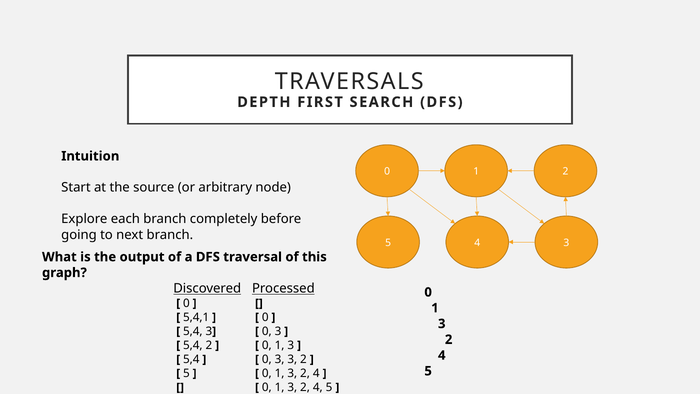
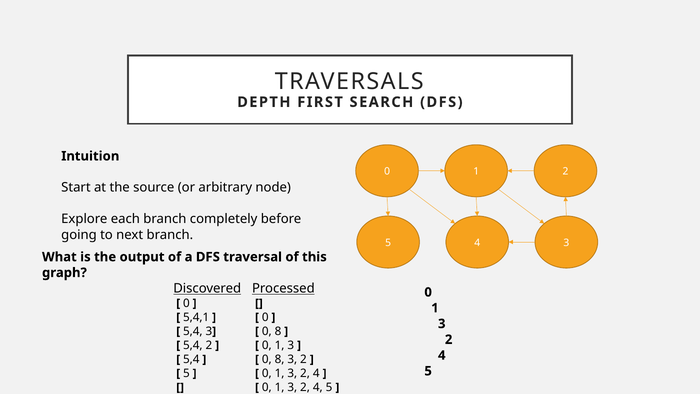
3 at (278, 331): 3 -> 8
3 at (280, 359): 3 -> 8
